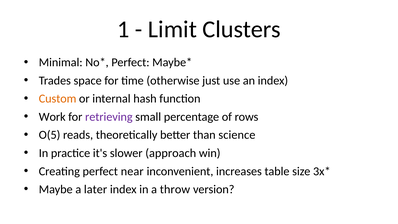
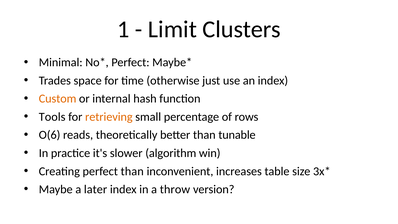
Work: Work -> Tools
retrieving colour: purple -> orange
O(5: O(5 -> O(6
science: science -> tunable
approach: approach -> algorithm
perfect near: near -> than
